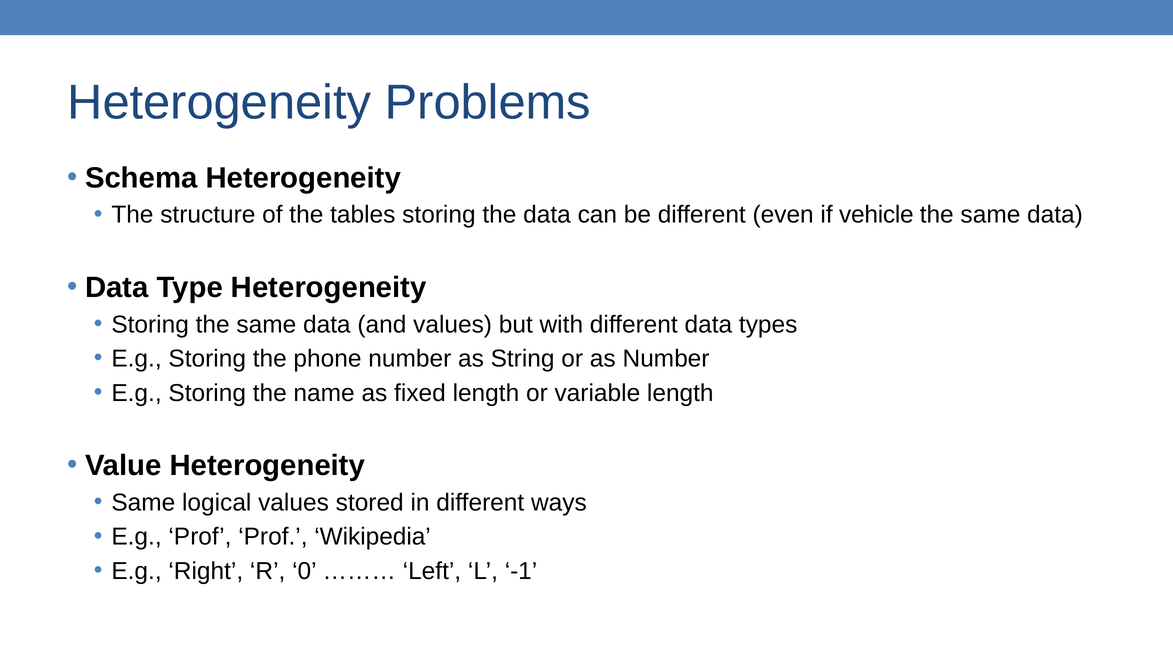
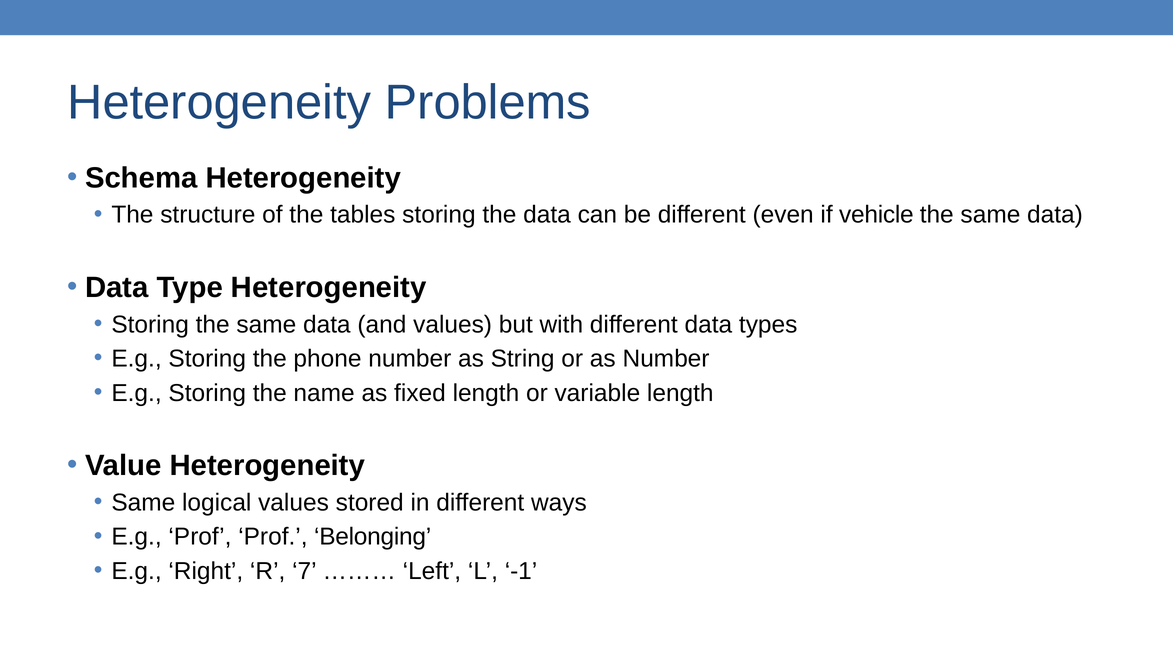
Wikipedia: Wikipedia -> Belonging
0: 0 -> 7
